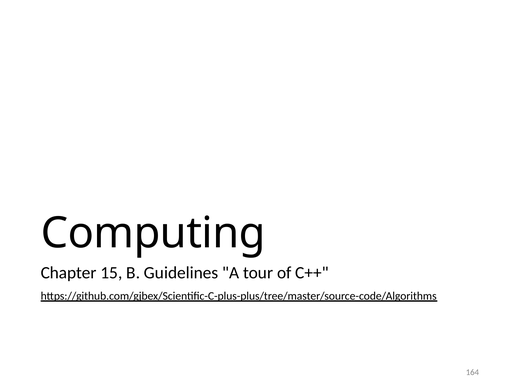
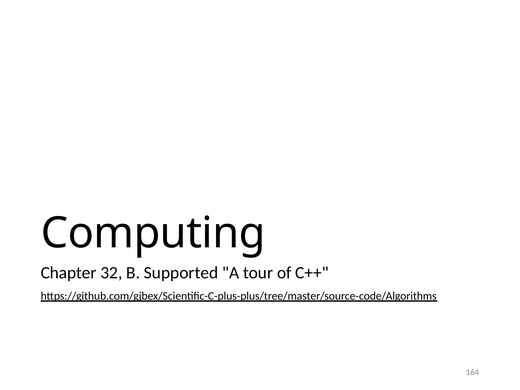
15: 15 -> 32
Guidelines: Guidelines -> Supported
